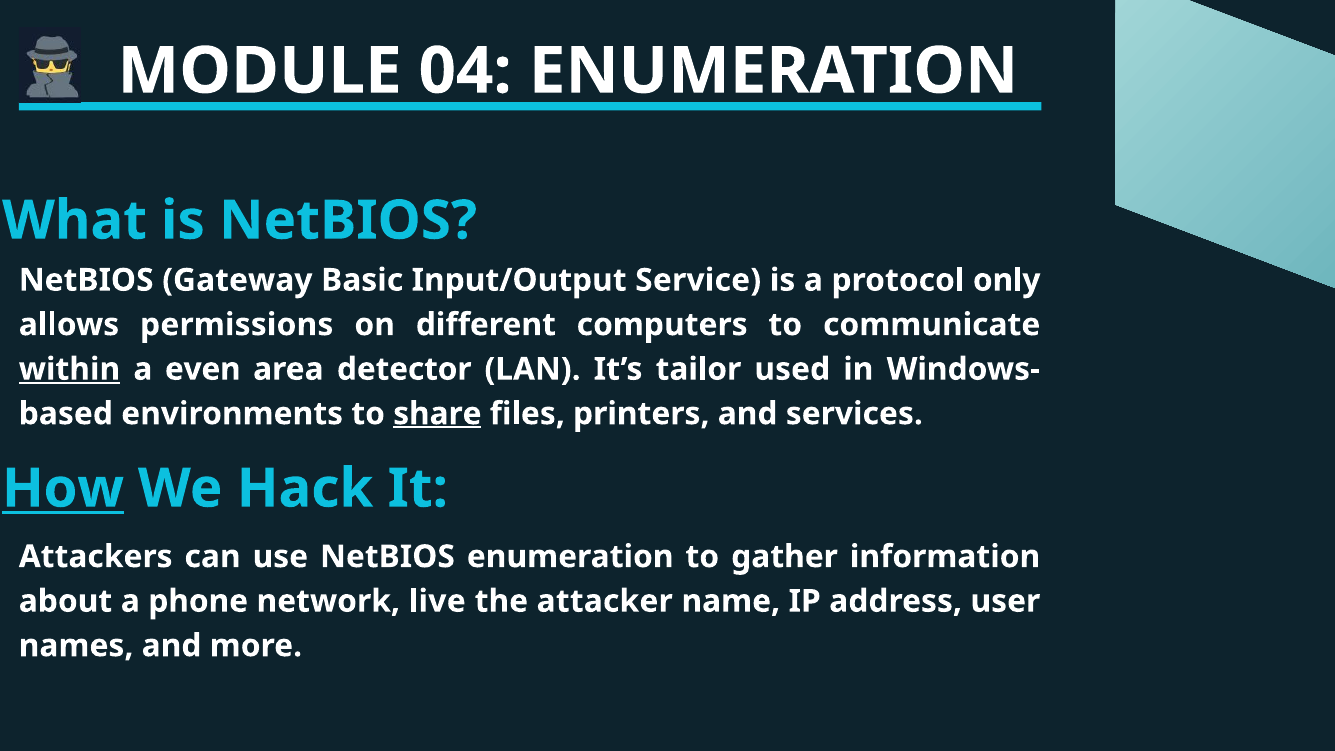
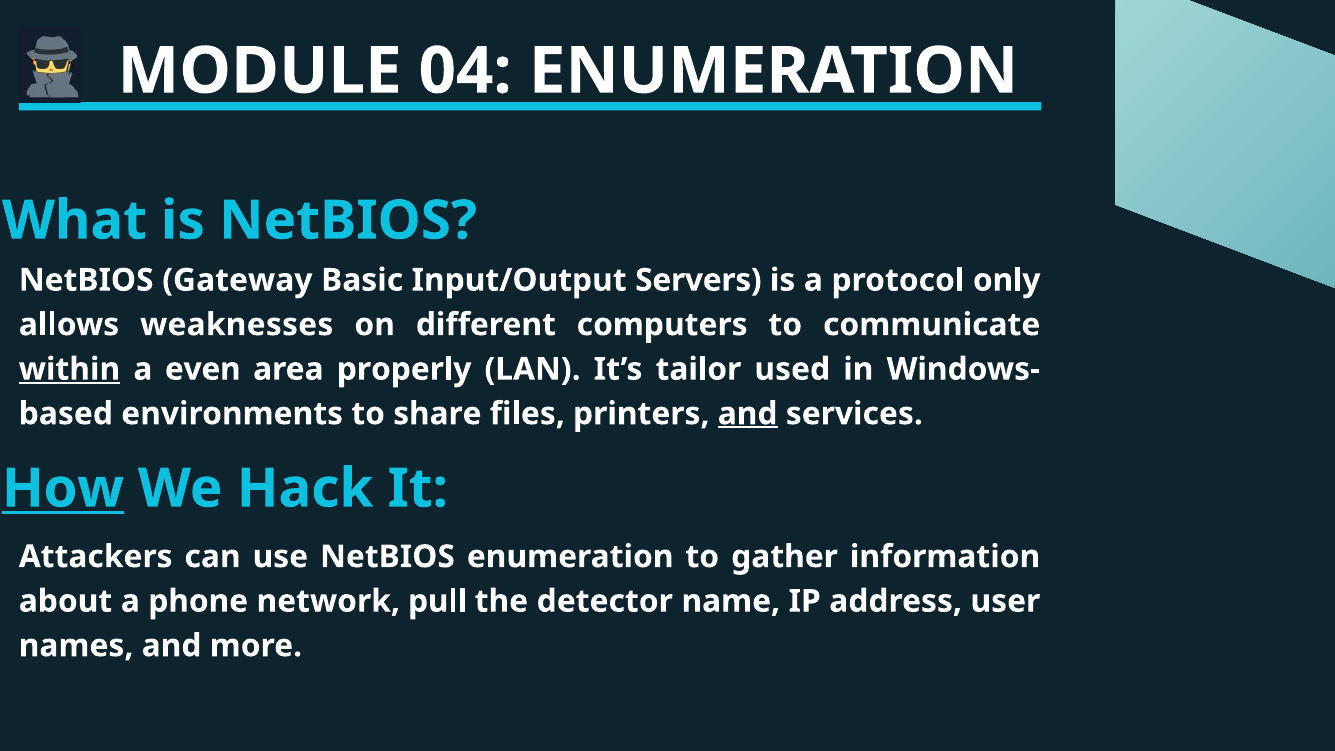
Service: Service -> Servers
permissions: permissions -> weaknesses
detector: detector -> properly
share underline: present -> none
and at (748, 414) underline: none -> present
live: live -> pull
attacker: attacker -> detector
